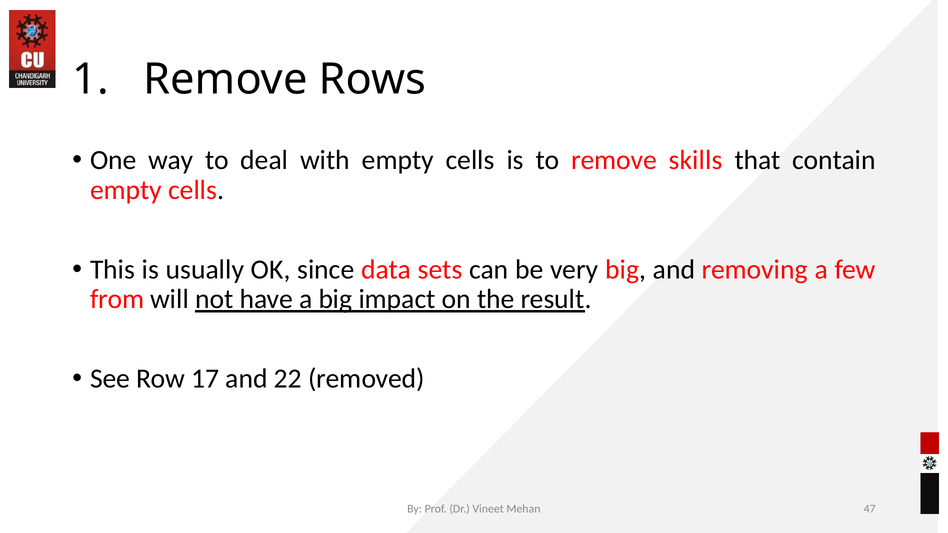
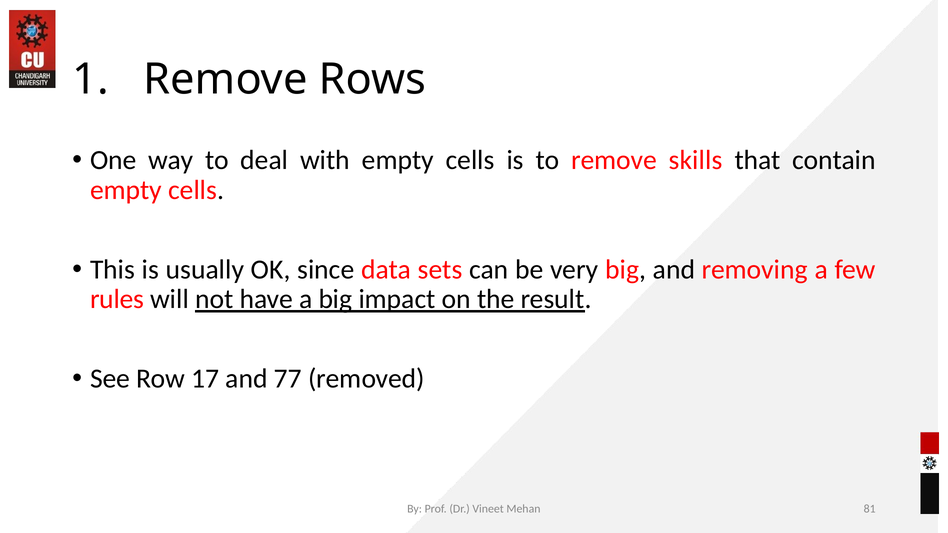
from: from -> rules
22: 22 -> 77
47: 47 -> 81
